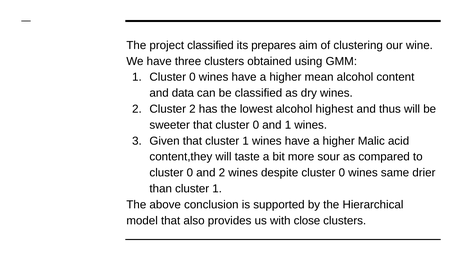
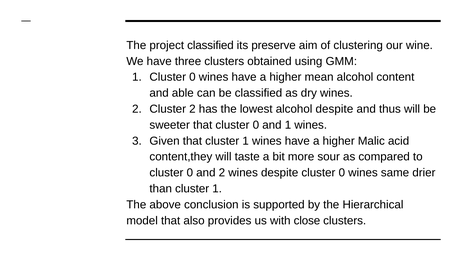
prepares: prepares -> preserve
data: data -> able
alcohol highest: highest -> despite
